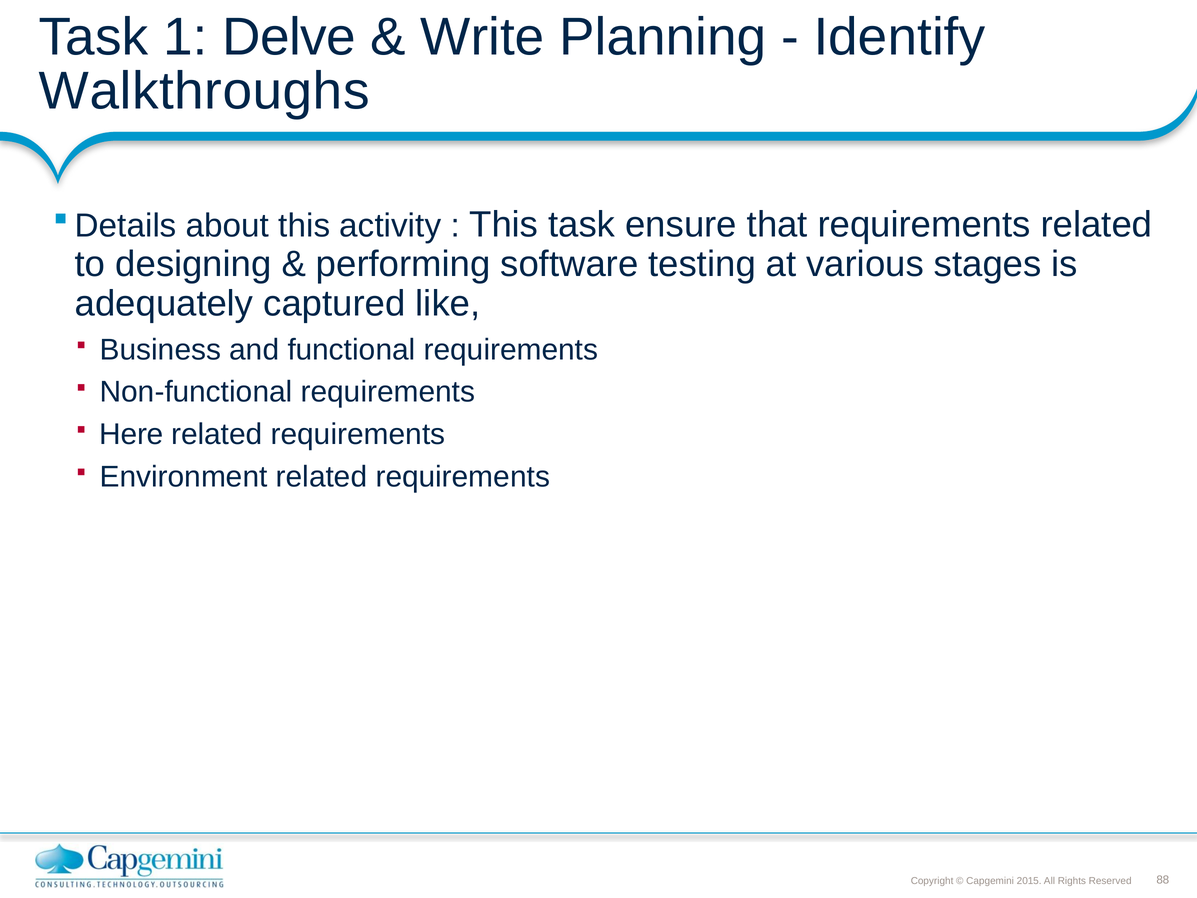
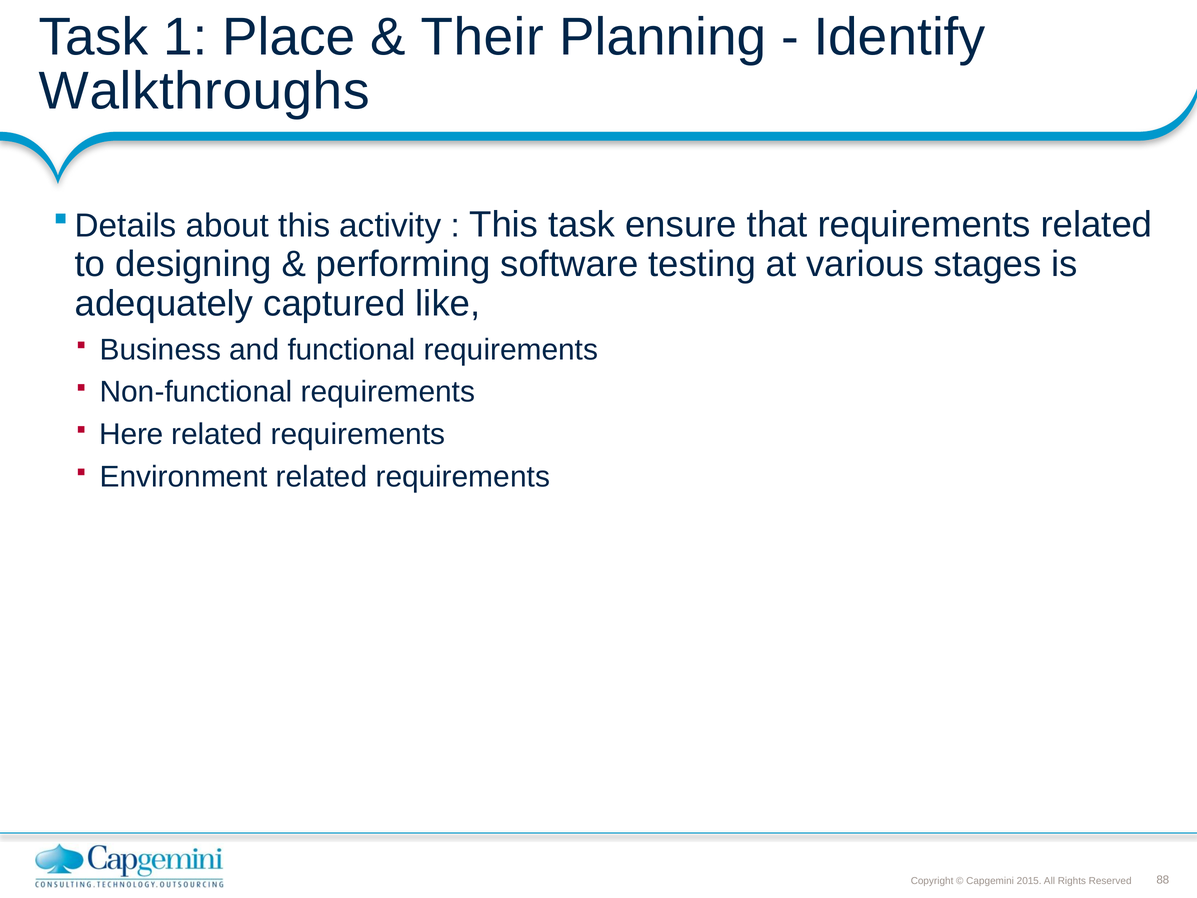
Delve: Delve -> Place
Write: Write -> Their
